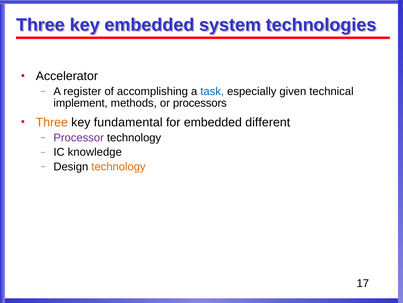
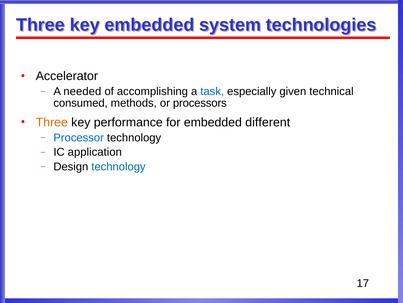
register: register -> needed
implement: implement -> consumed
fundamental: fundamental -> performance
Processor colour: purple -> blue
knowledge: knowledge -> application
technology at (118, 166) colour: orange -> blue
